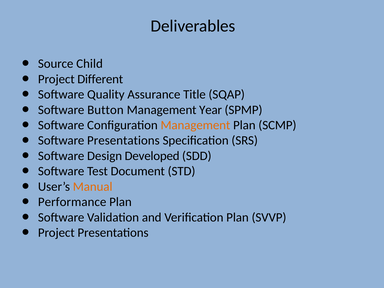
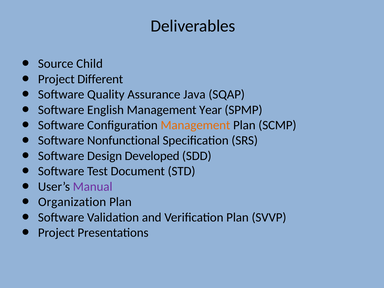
Title: Title -> Java
Button: Button -> English
Software Presentations: Presentations -> Nonfunctional
Manual colour: orange -> purple
Performance: Performance -> Organization
